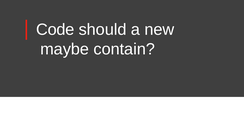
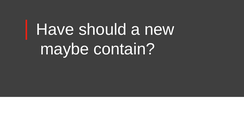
Code: Code -> Have
